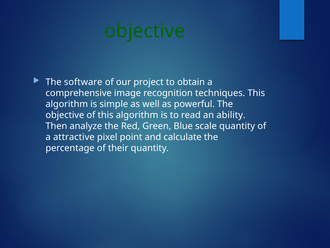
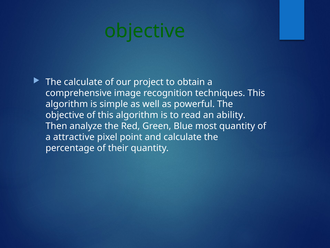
The software: software -> calculate
scale: scale -> most
